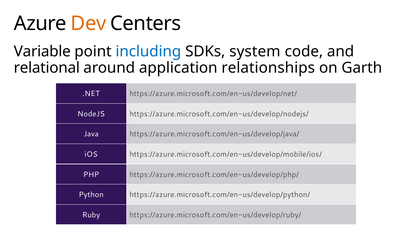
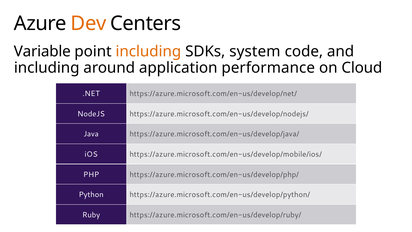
including at (148, 51) colour: blue -> orange
relational at (47, 68): relational -> including
relationships: relationships -> performance
Garth: Garth -> Cloud
